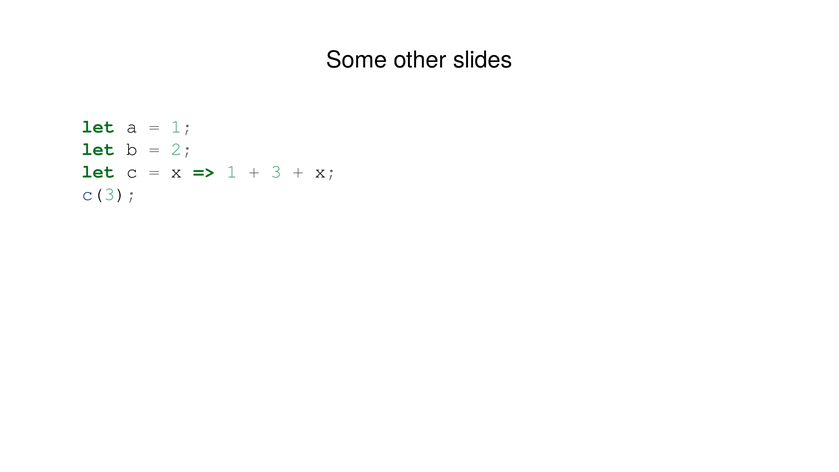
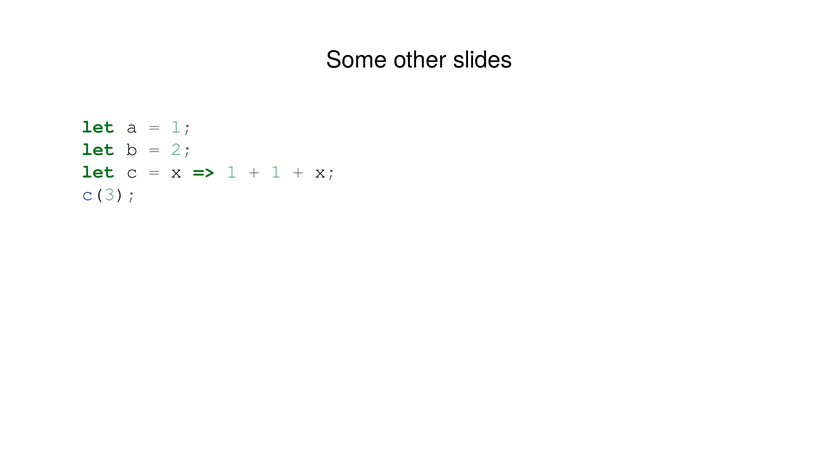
3 at (276, 172): 3 -> 1
